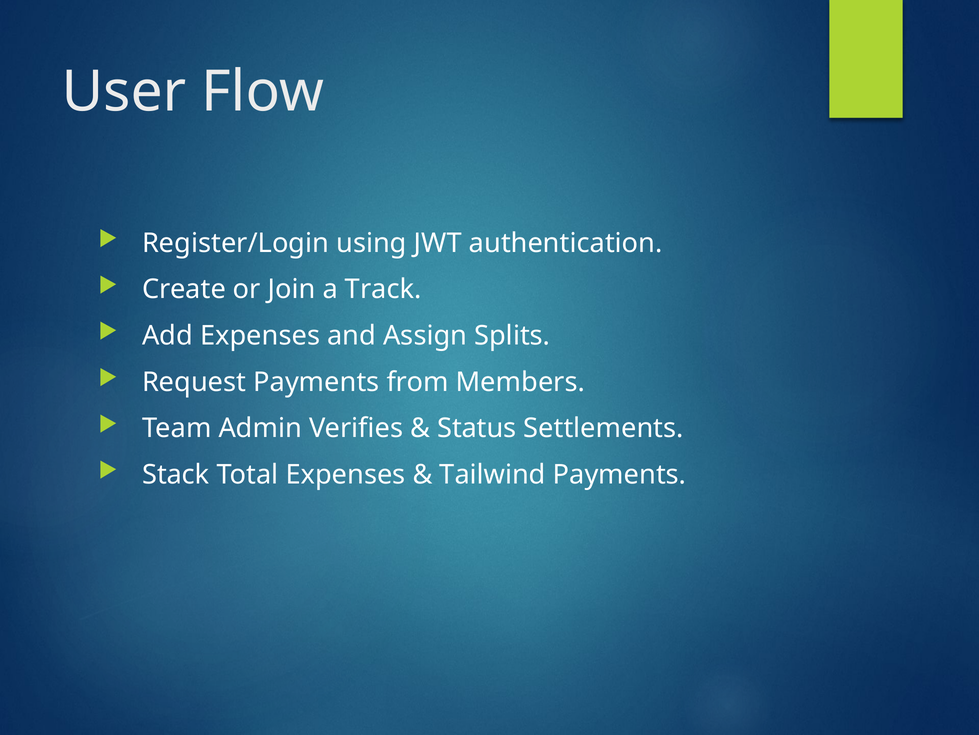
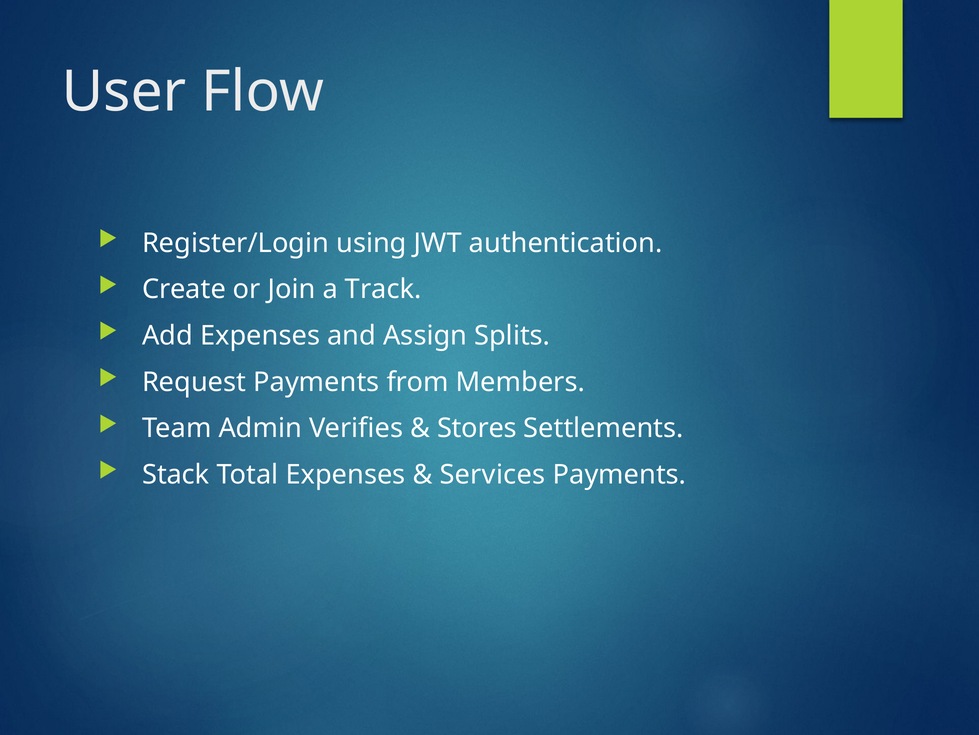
Status: Status -> Stores
Tailwind: Tailwind -> Services
